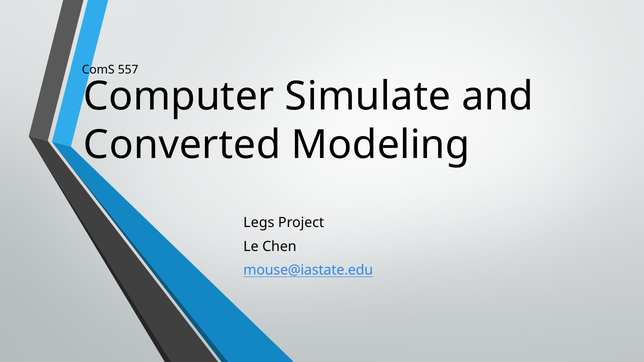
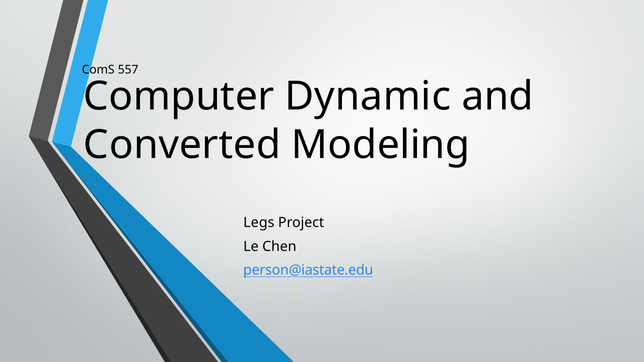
Simulate: Simulate -> Dynamic
mouse@iastate.edu: mouse@iastate.edu -> person@iastate.edu
